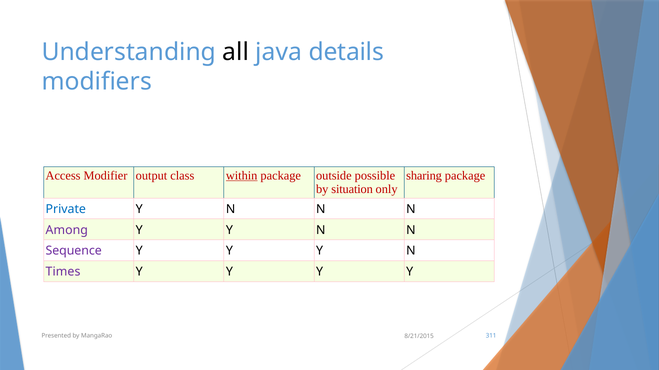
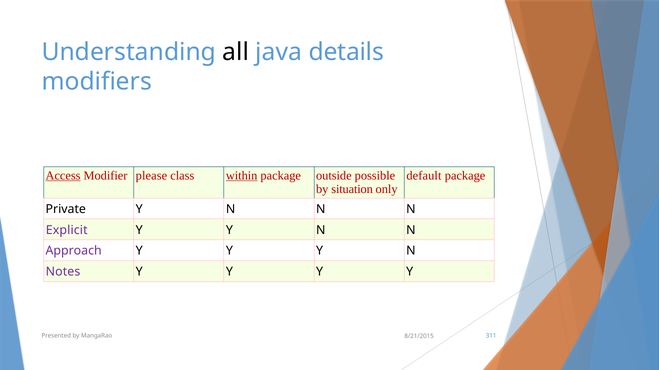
Access underline: none -> present
output: output -> please
sharing: sharing -> default
Private colour: blue -> black
Among: Among -> Explicit
Sequence: Sequence -> Approach
Times: Times -> Notes
